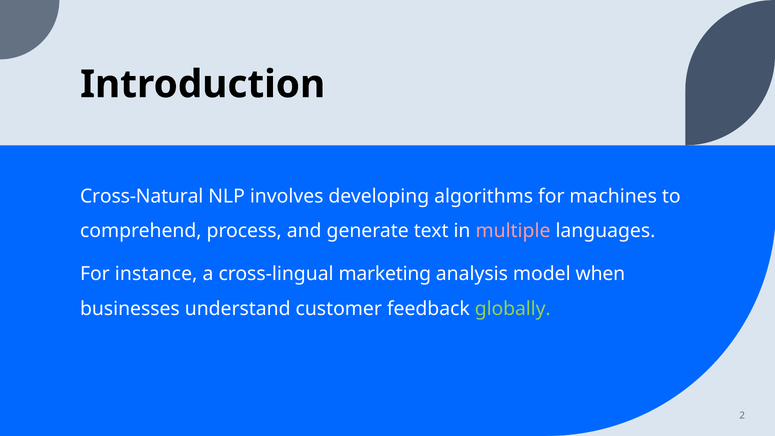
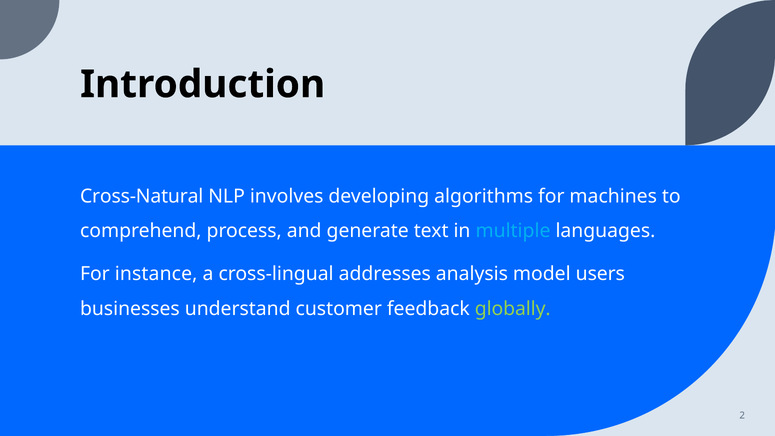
multiple colour: pink -> light blue
marketing: marketing -> addresses
when: when -> users
